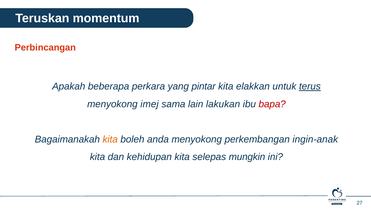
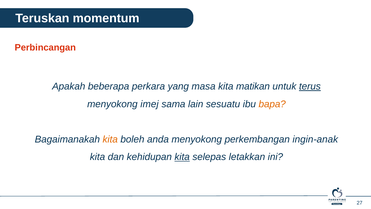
pintar: pintar -> masa
elakkan: elakkan -> matikan
lakukan: lakukan -> sesuatu
bapa colour: red -> orange
kita at (182, 157) underline: none -> present
mungkin: mungkin -> letakkan
